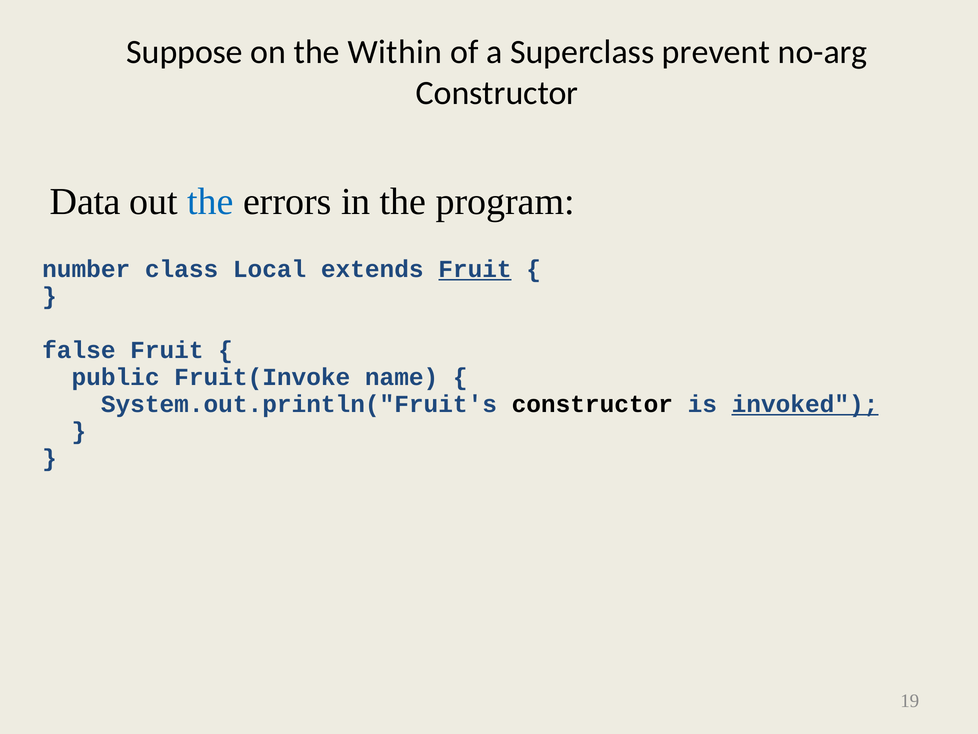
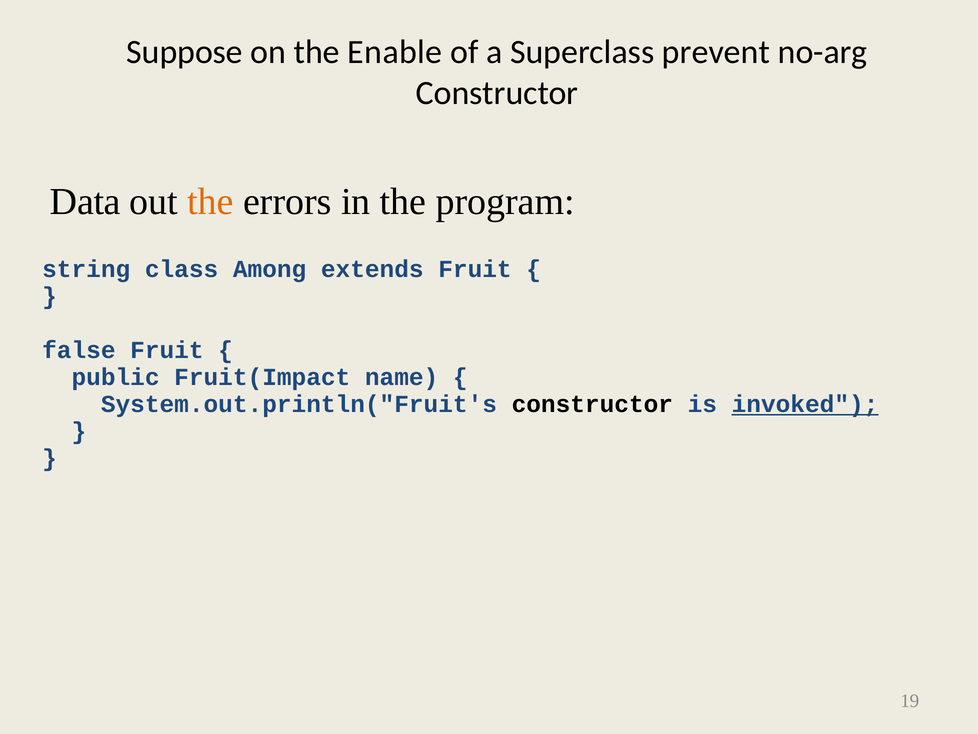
Within: Within -> Enable
the at (210, 201) colour: blue -> orange
number: number -> string
Local: Local -> Among
Fruit at (475, 269) underline: present -> none
Fruit(Invoke: Fruit(Invoke -> Fruit(Impact
